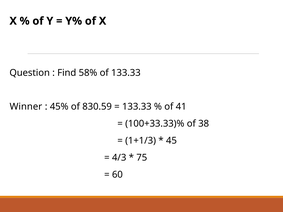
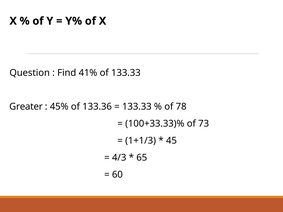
58%: 58% -> 41%
Winner: Winner -> Greater
830.59: 830.59 -> 133.36
41: 41 -> 78
38: 38 -> 73
75: 75 -> 65
